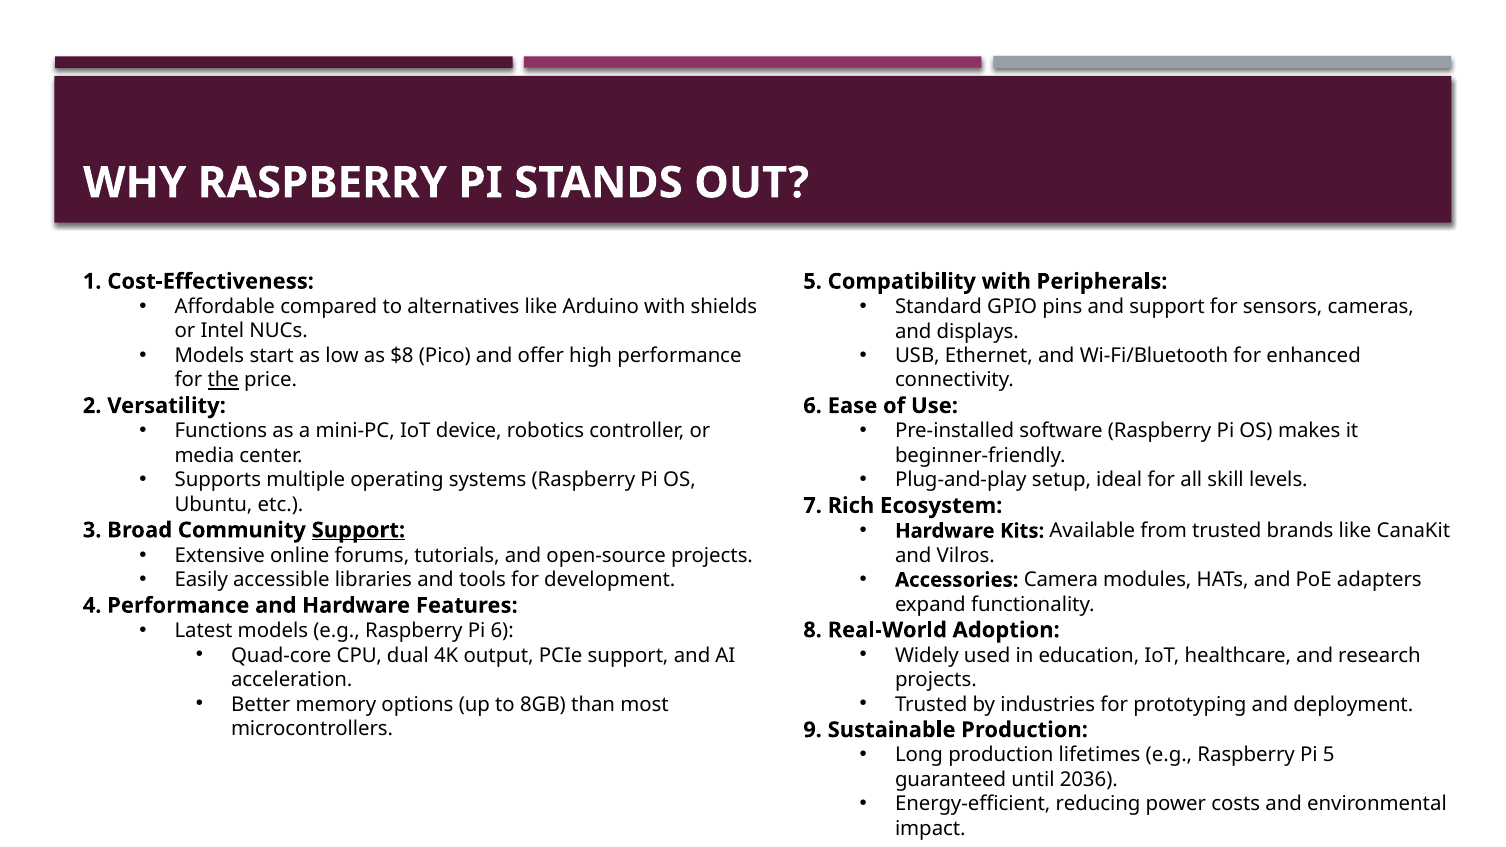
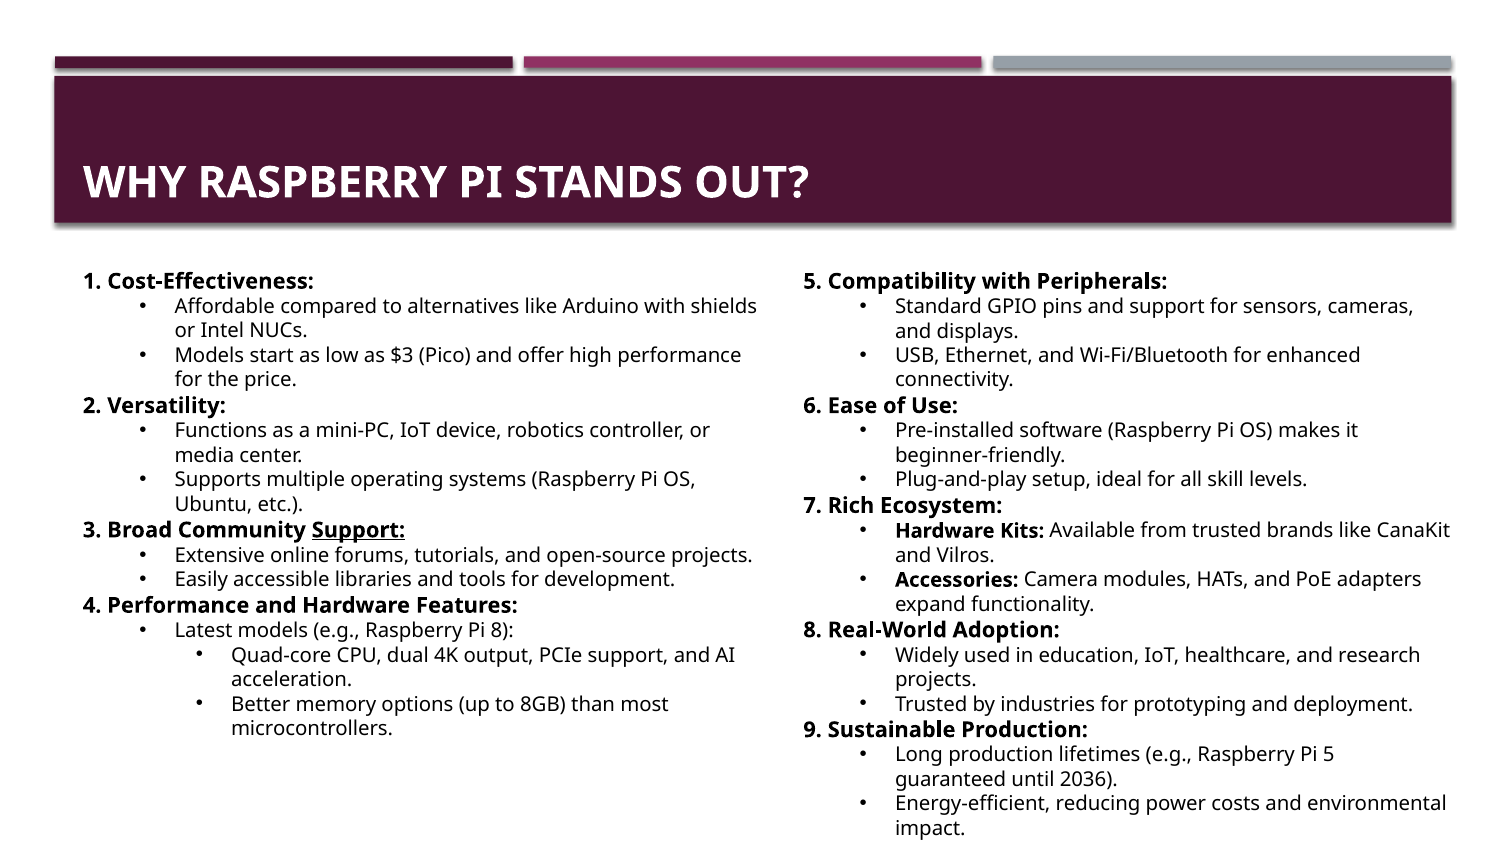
$8: $8 -> $3
the underline: present -> none
Pi 6: 6 -> 8
